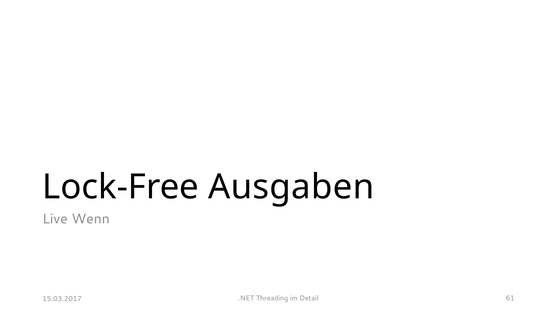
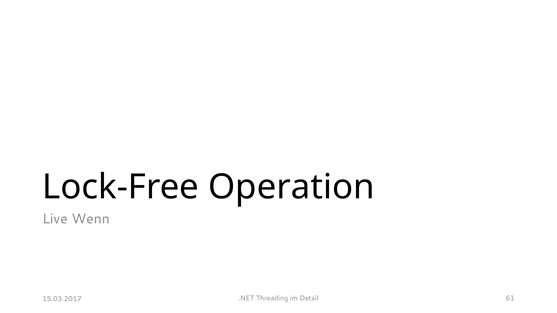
Ausgaben: Ausgaben -> Operation
